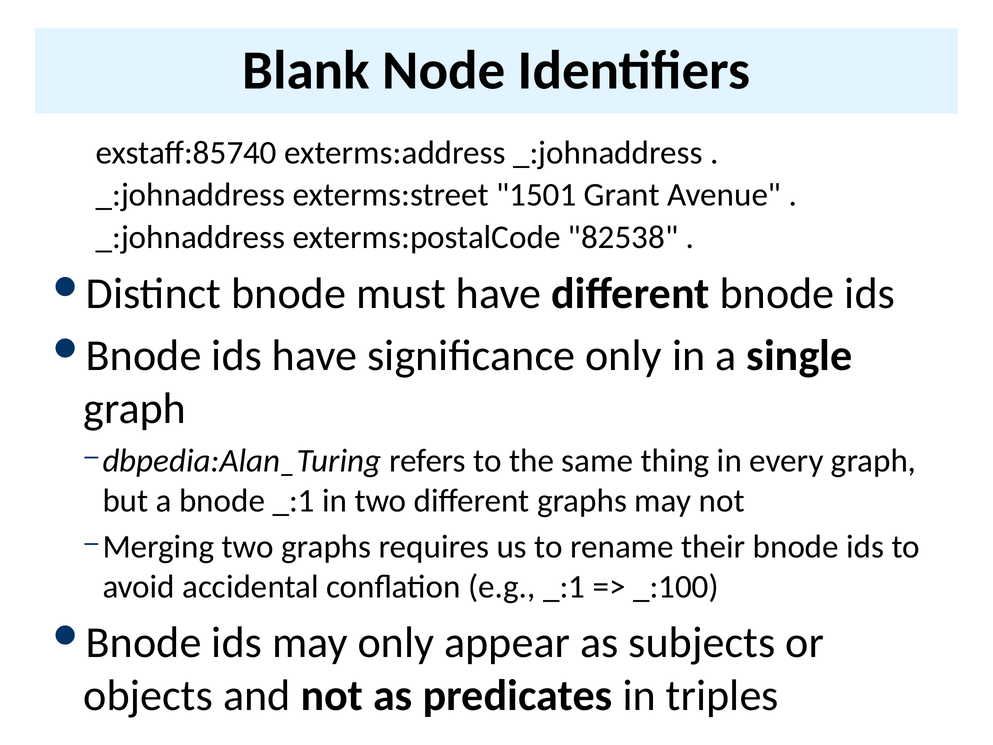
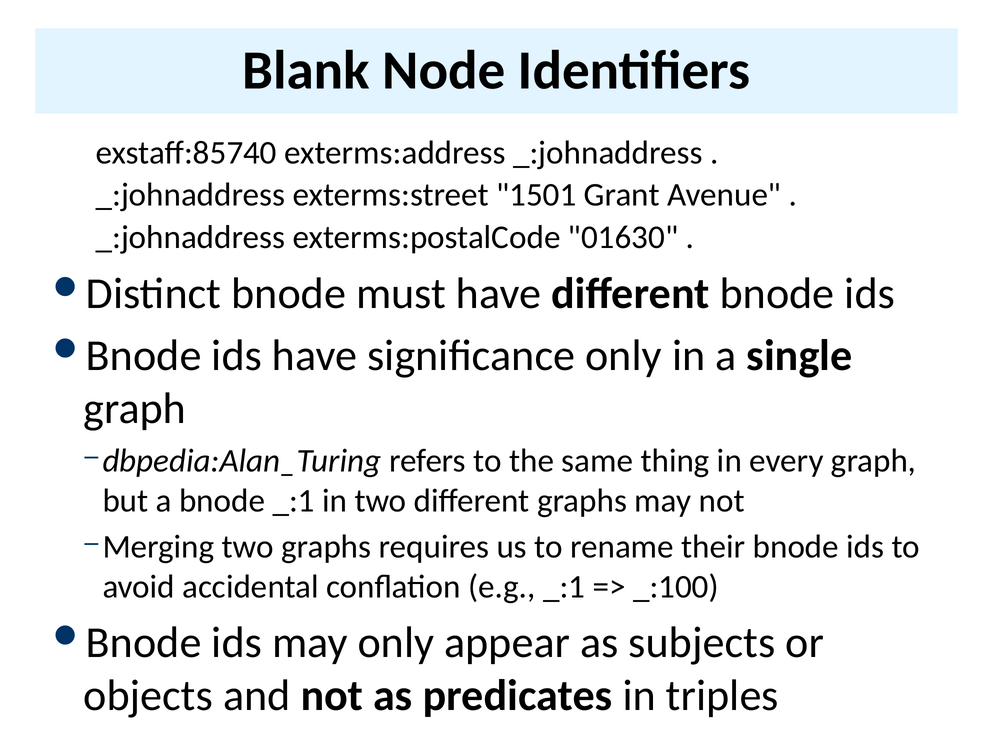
82538: 82538 -> 01630
